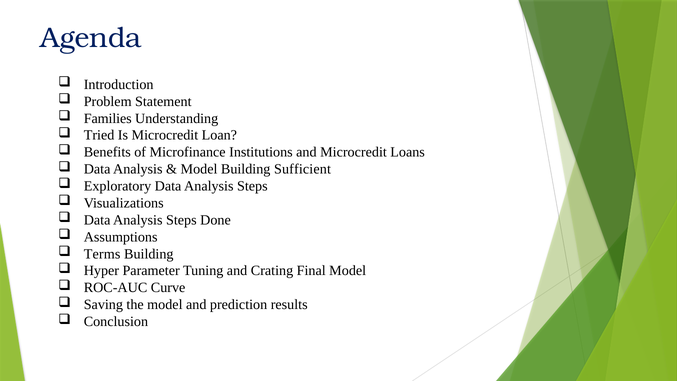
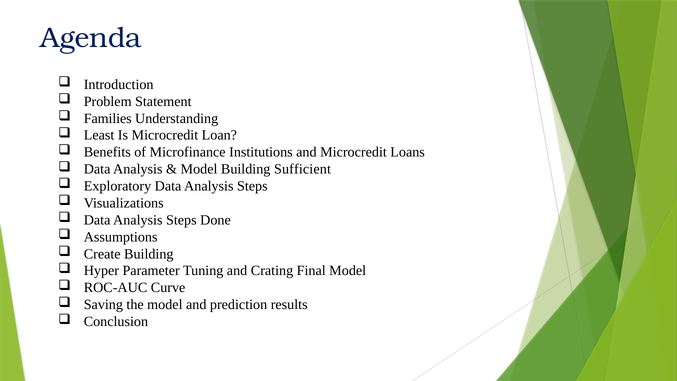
Tried: Tried -> Least
Terms: Terms -> Create
